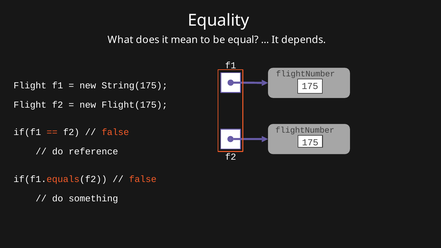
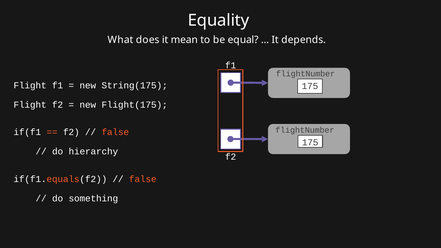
reference: reference -> hierarchy
